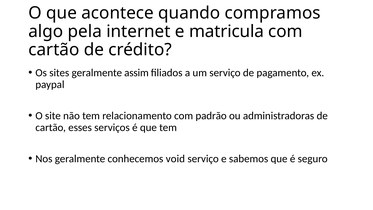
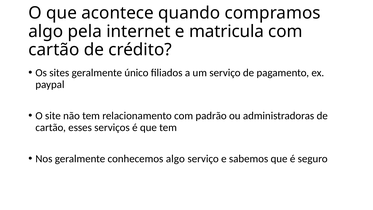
assim: assim -> único
conhecemos void: void -> algo
